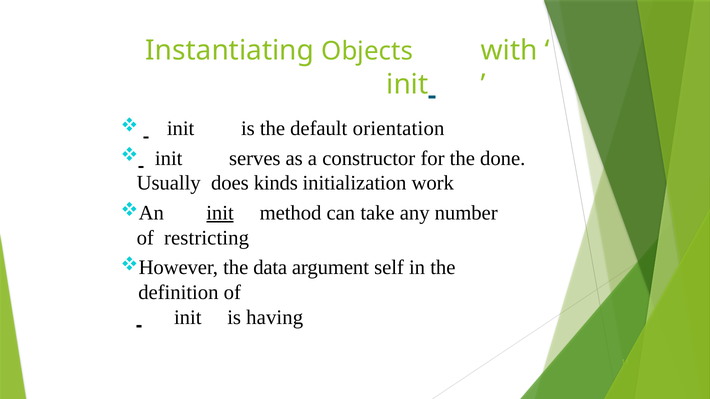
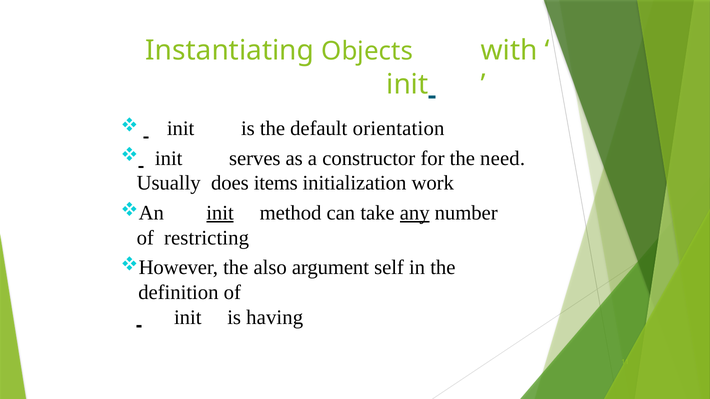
done: done -> need
kinds: kinds -> items
any underline: none -> present
data: data -> also
